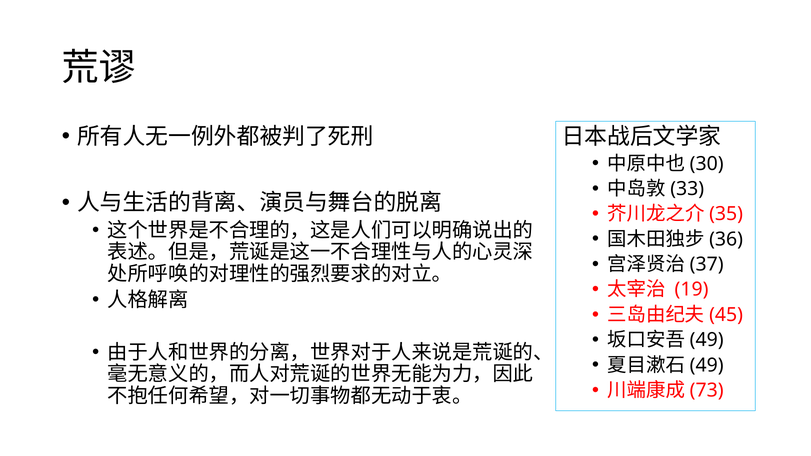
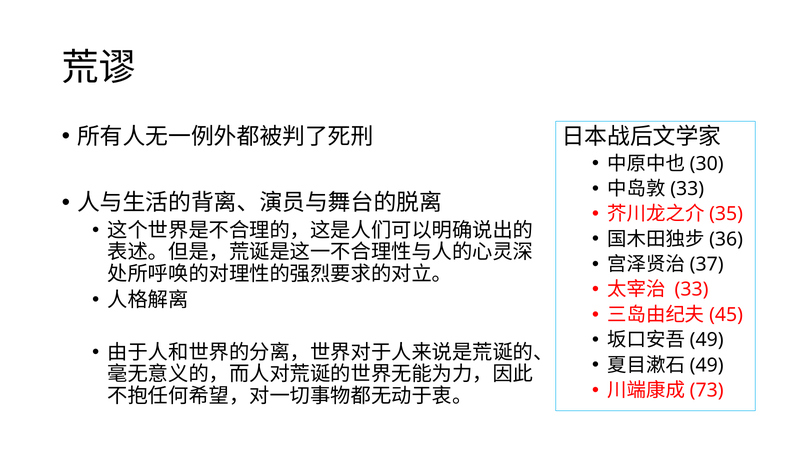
19 at (692, 290): 19 -> 33
